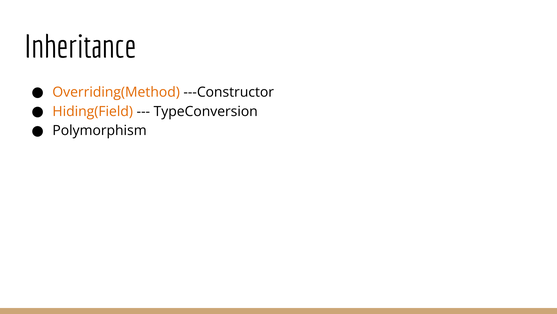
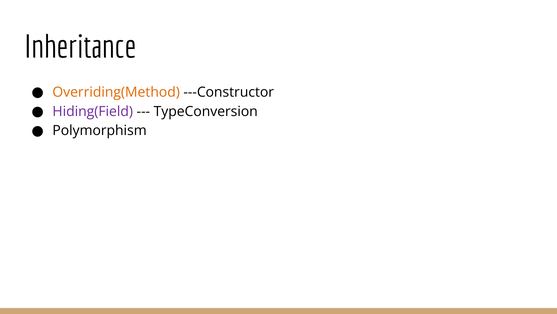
Hiding(Field colour: orange -> purple
